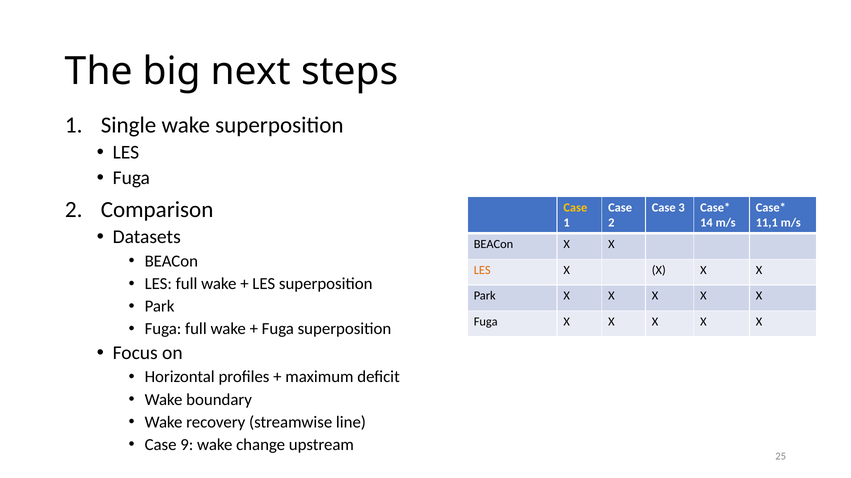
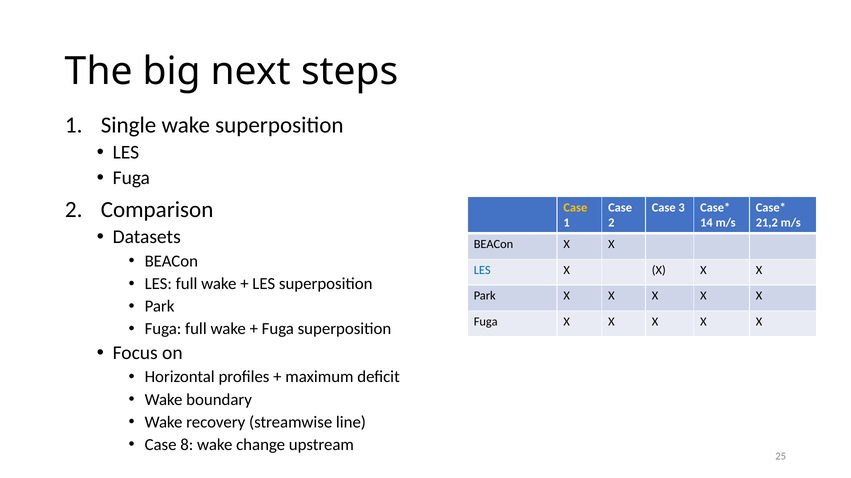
11,1: 11,1 -> 21,2
LES at (482, 270) colour: orange -> blue
9: 9 -> 8
